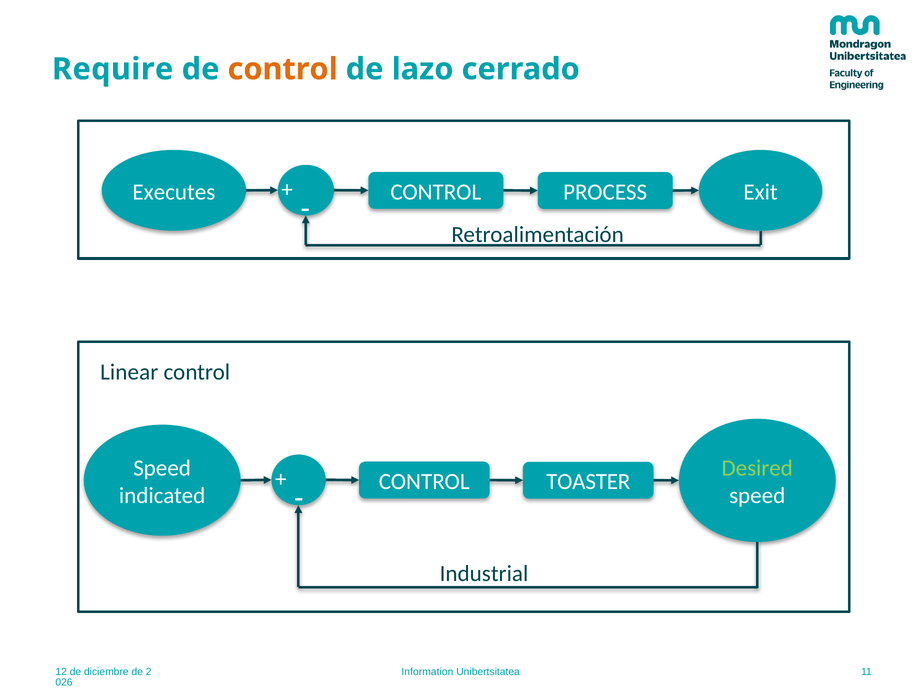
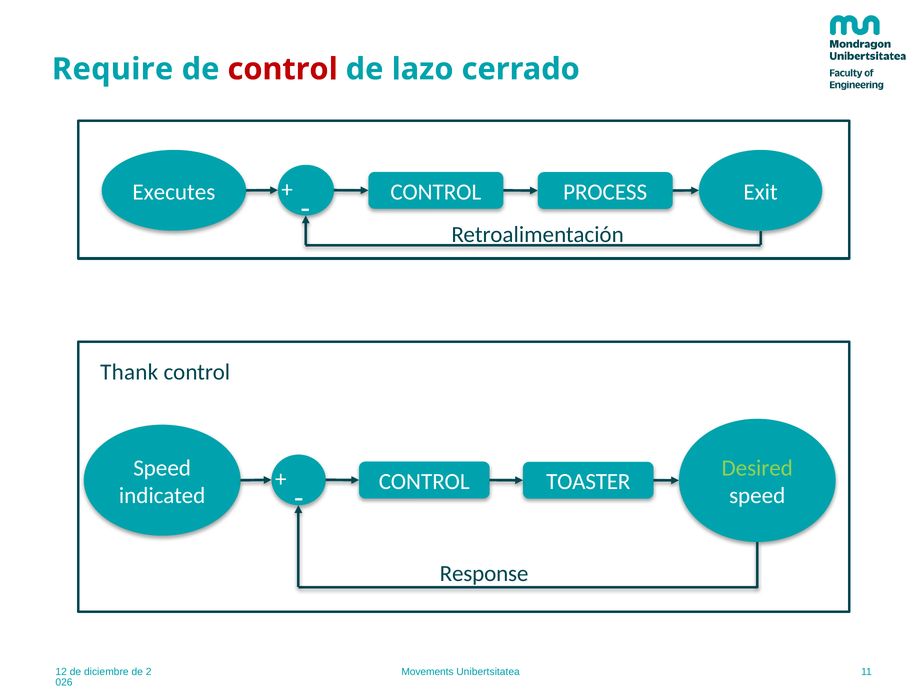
control at (283, 69) colour: orange -> red
Linear: Linear -> Thank
Industrial: Industrial -> Response
Information: Information -> Movements
